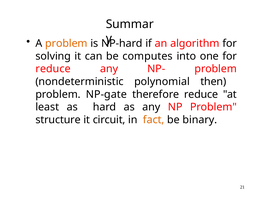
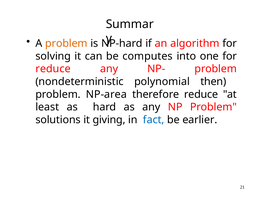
NP-gate: NP-gate -> NP-area
structure: structure -> solutions
circuit: circuit -> giving
fact colour: orange -> blue
binary: binary -> earlier
